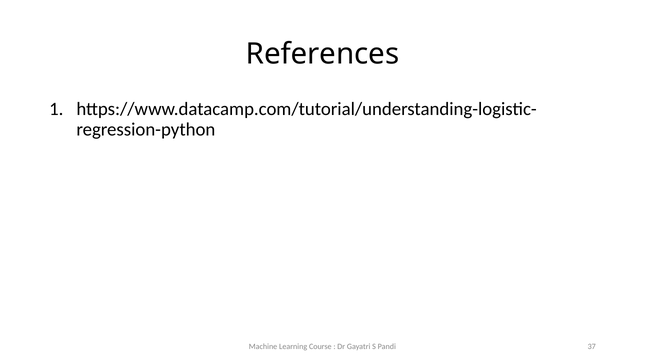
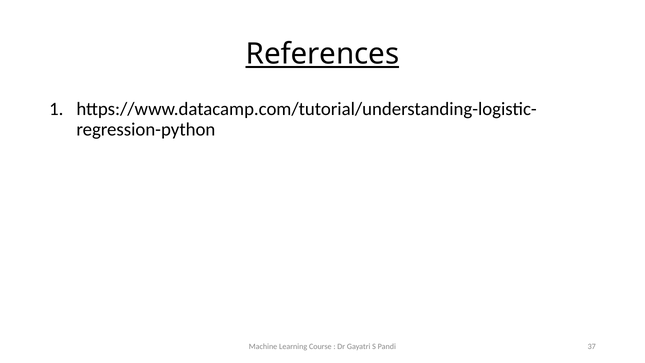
References underline: none -> present
